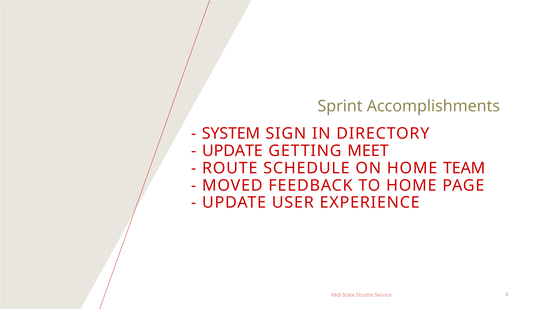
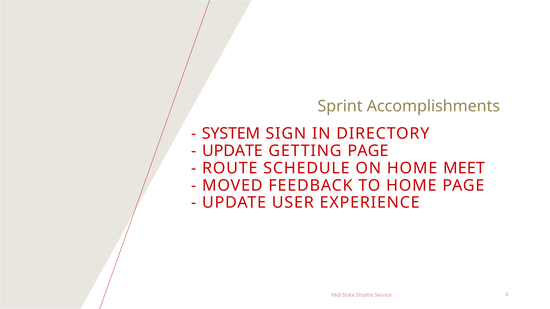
GETTING MEET: MEET -> PAGE
TEAM: TEAM -> MEET
